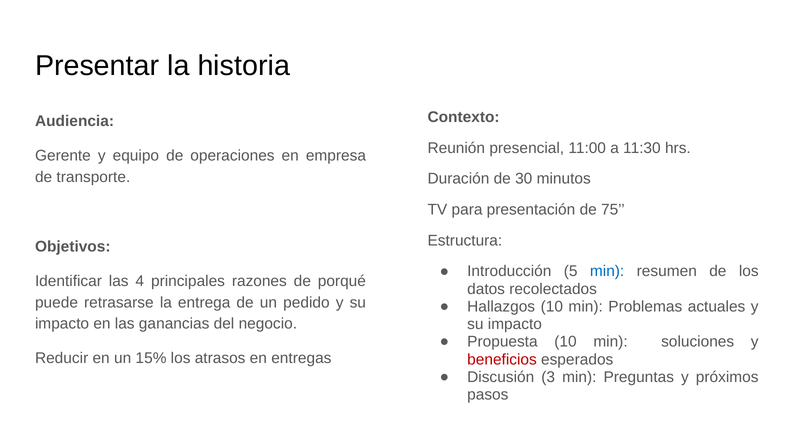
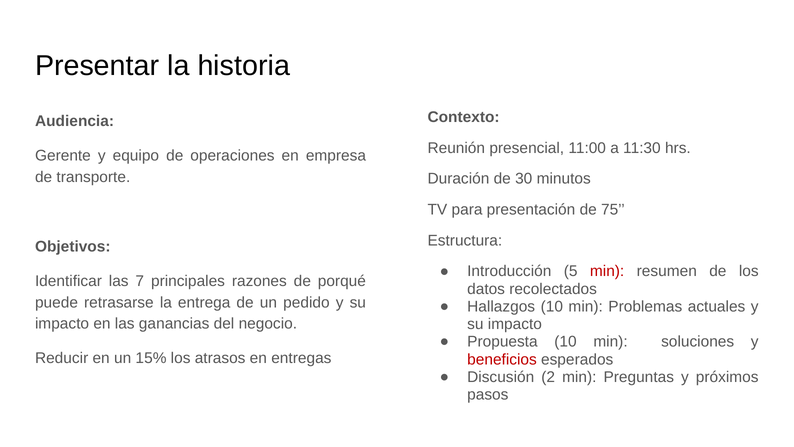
min at (607, 271) colour: blue -> red
4: 4 -> 7
3: 3 -> 2
